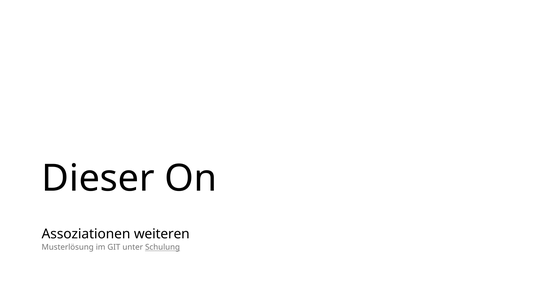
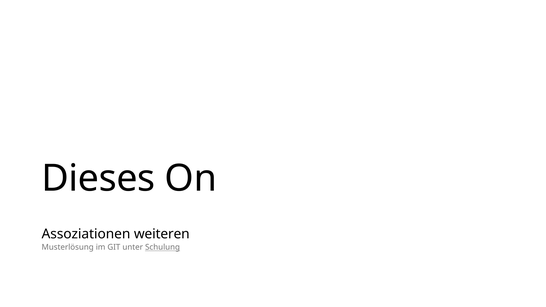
Dieser: Dieser -> Dieses
